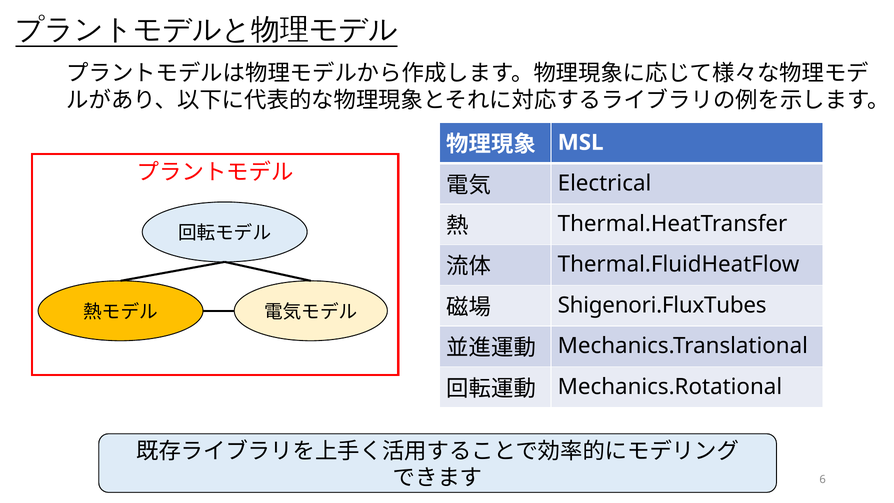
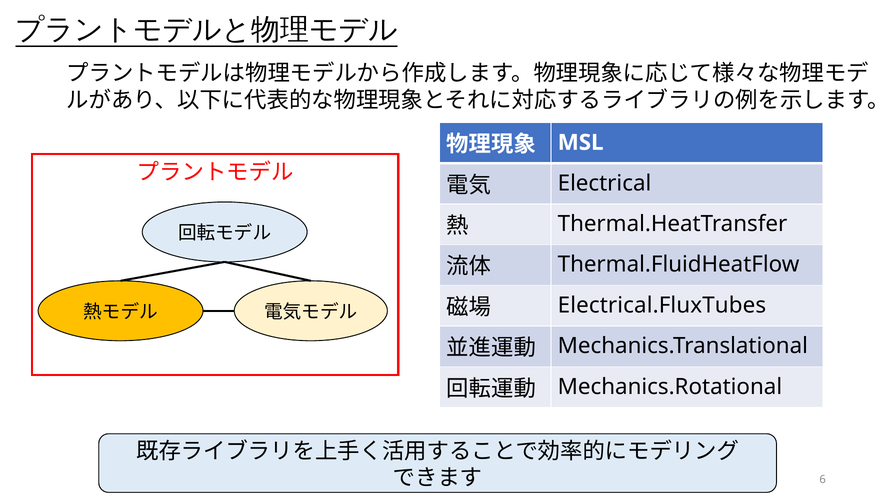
Shigenori.FluxTubes: Shigenori.FluxTubes -> Electrical.FluxTubes
